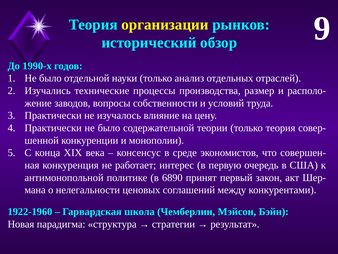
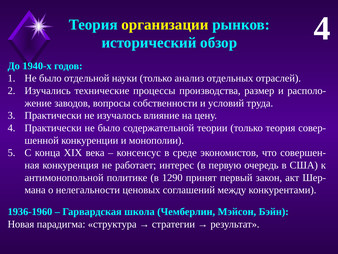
обзор 9: 9 -> 4
1990-х: 1990-х -> 1940-х
6890: 6890 -> 1290
1922-1960: 1922-1960 -> 1936-1960
